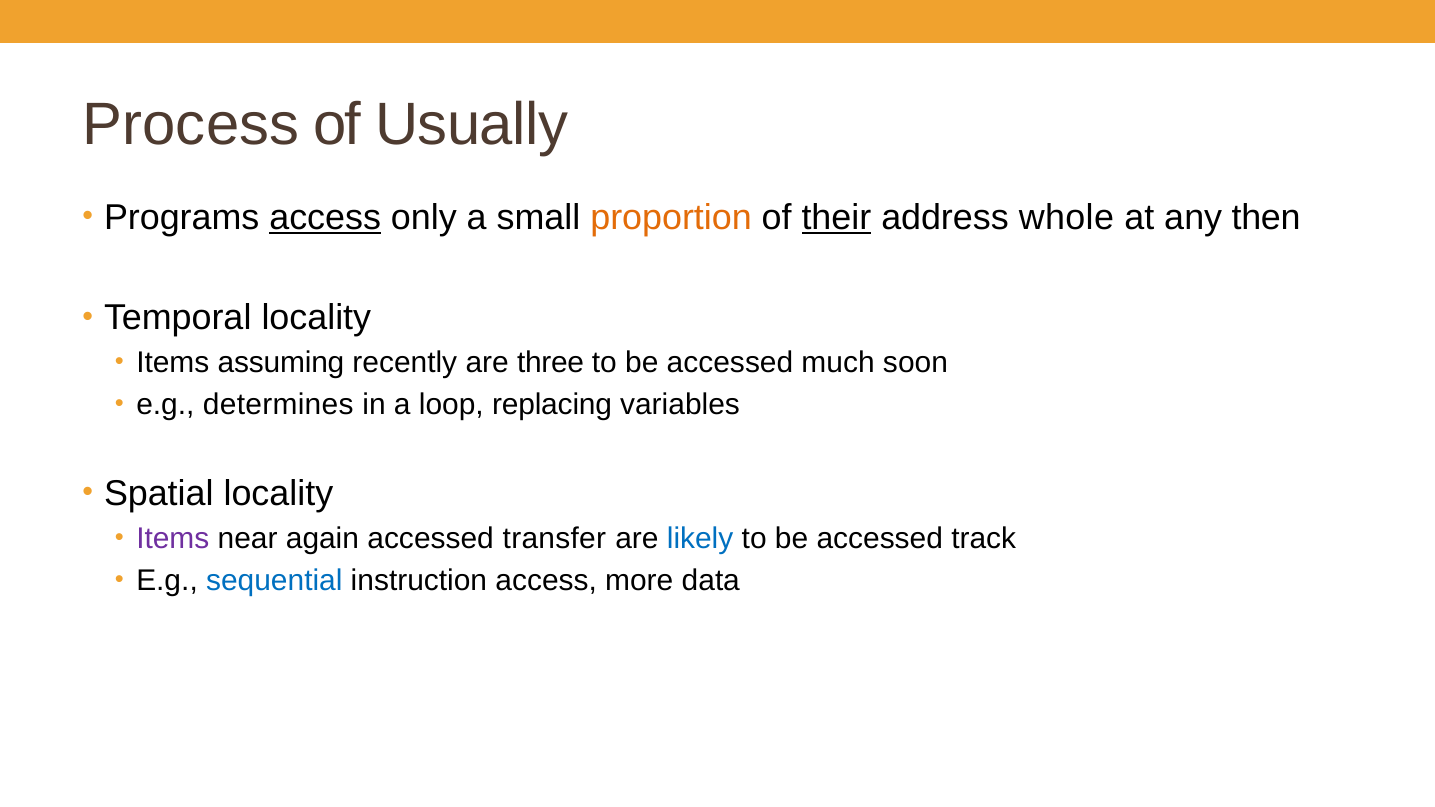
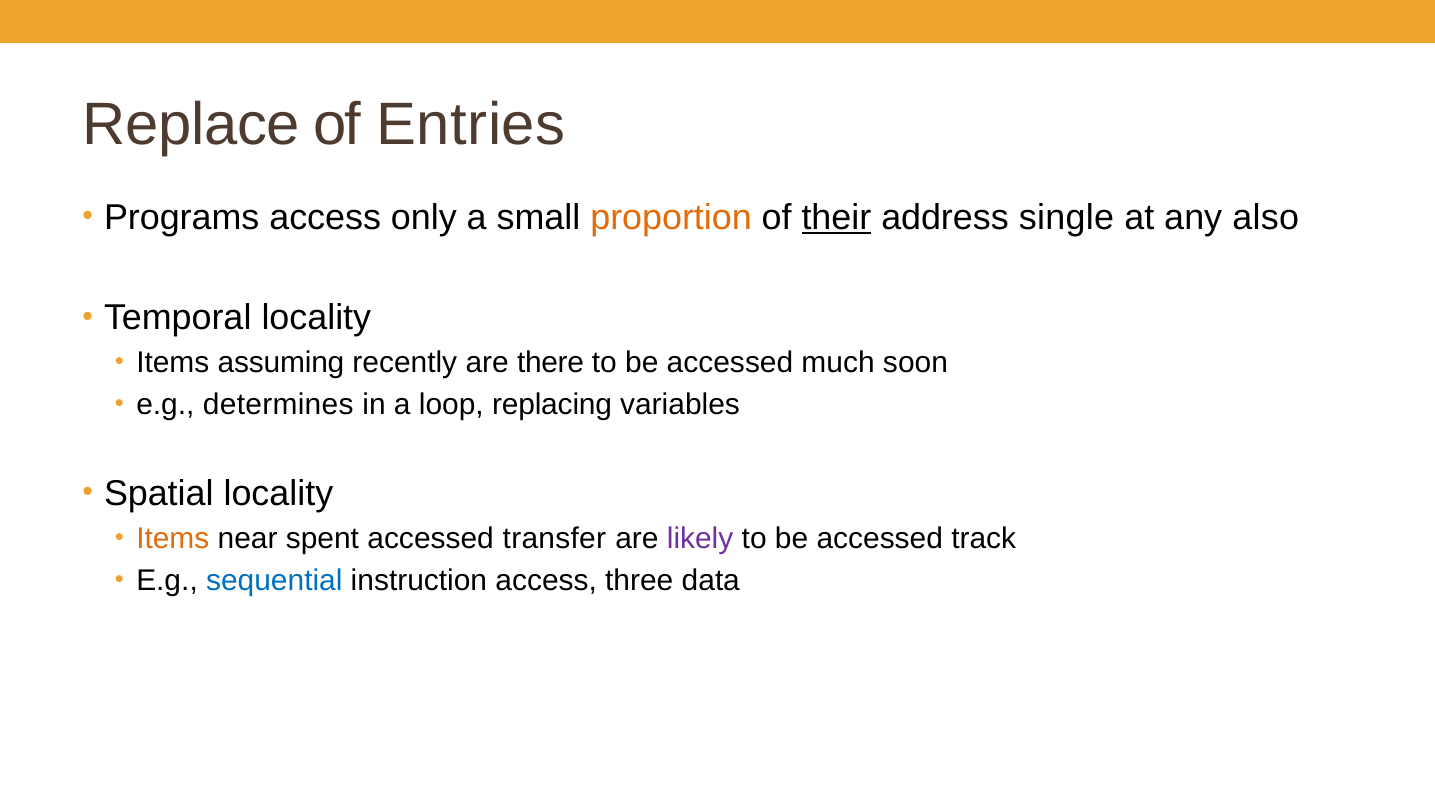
Process: Process -> Replace
Usually: Usually -> Entries
access at (325, 218) underline: present -> none
whole: whole -> single
then: then -> also
three: three -> there
Items at (173, 539) colour: purple -> orange
again: again -> spent
likely colour: blue -> purple
more: more -> three
